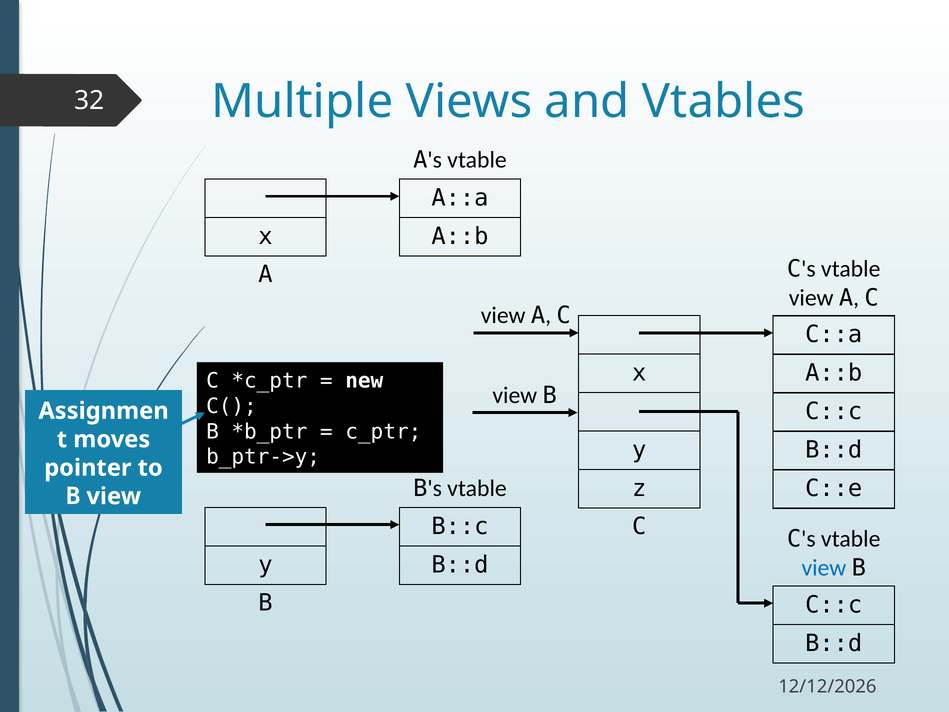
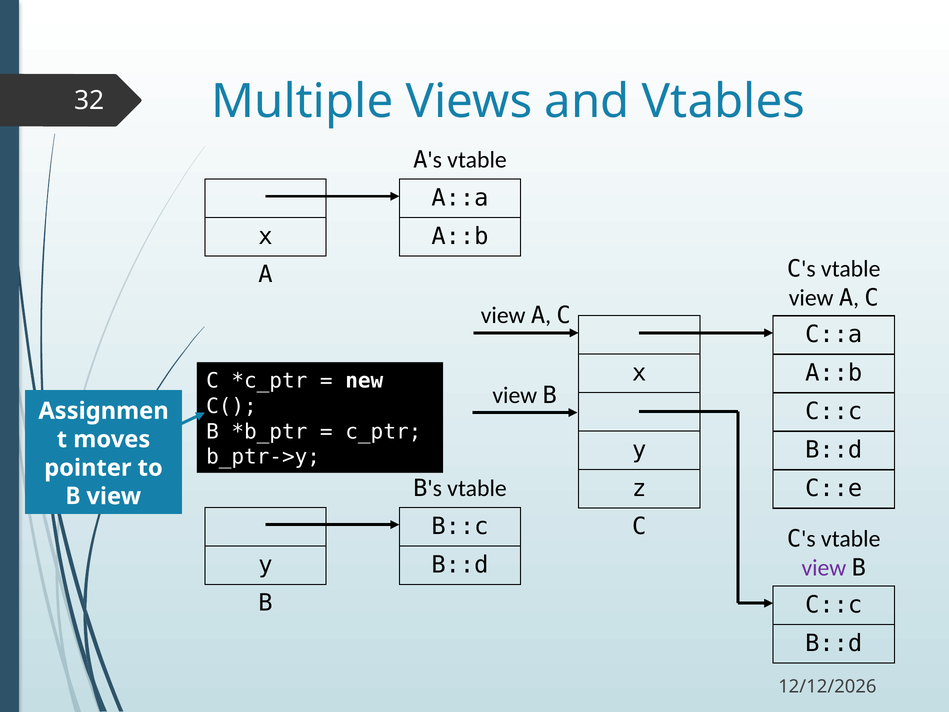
view at (824, 568) colour: blue -> purple
